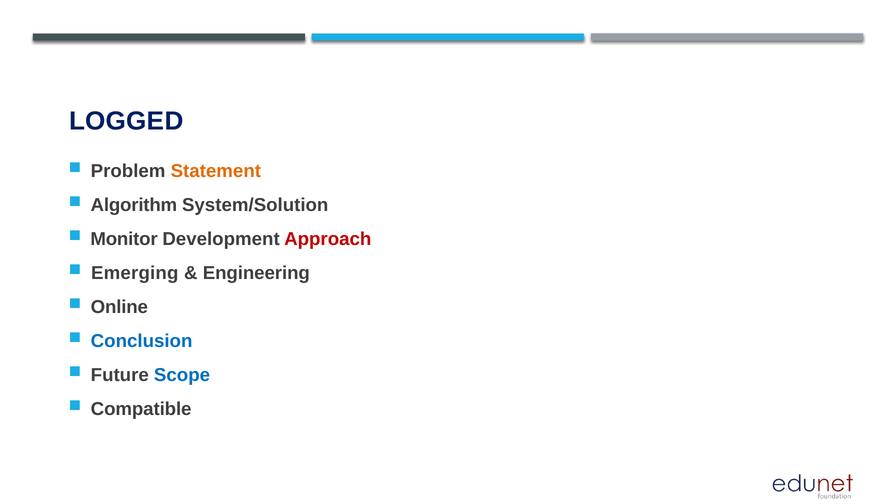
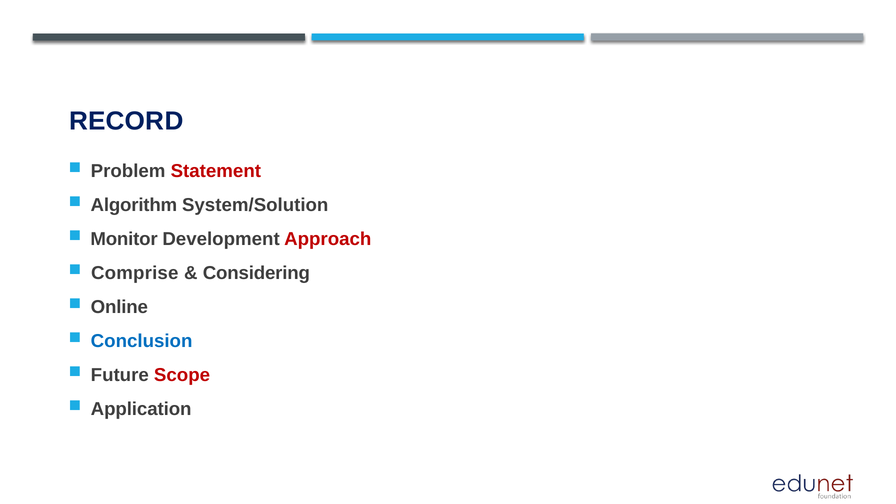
LOGGED: LOGGED -> RECORD
Statement colour: orange -> red
Emerging: Emerging -> Comprise
Engineering: Engineering -> Considering
Scope colour: blue -> red
Compatible: Compatible -> Application
